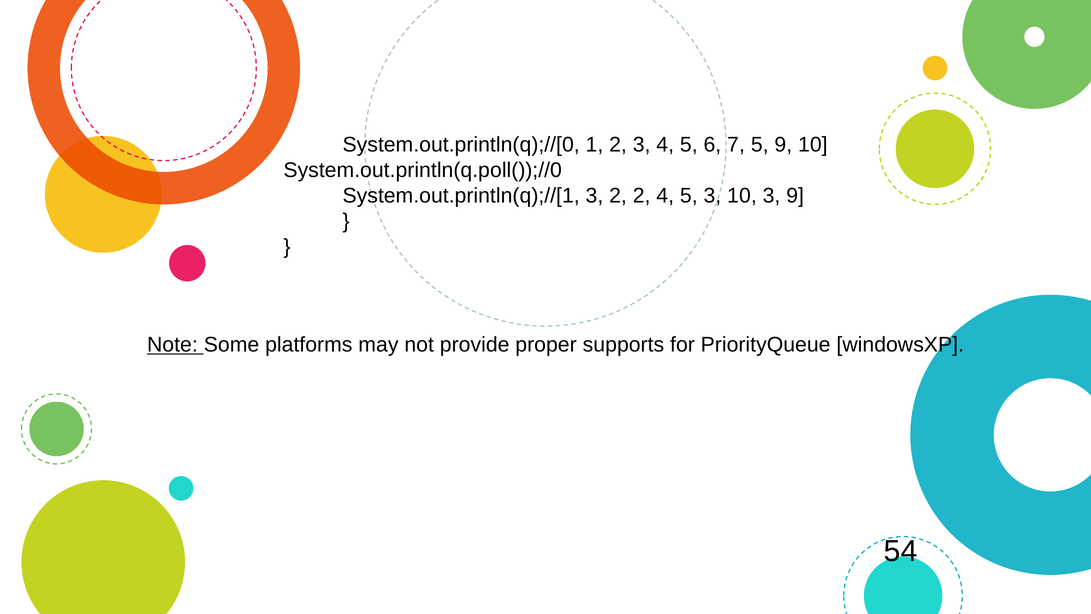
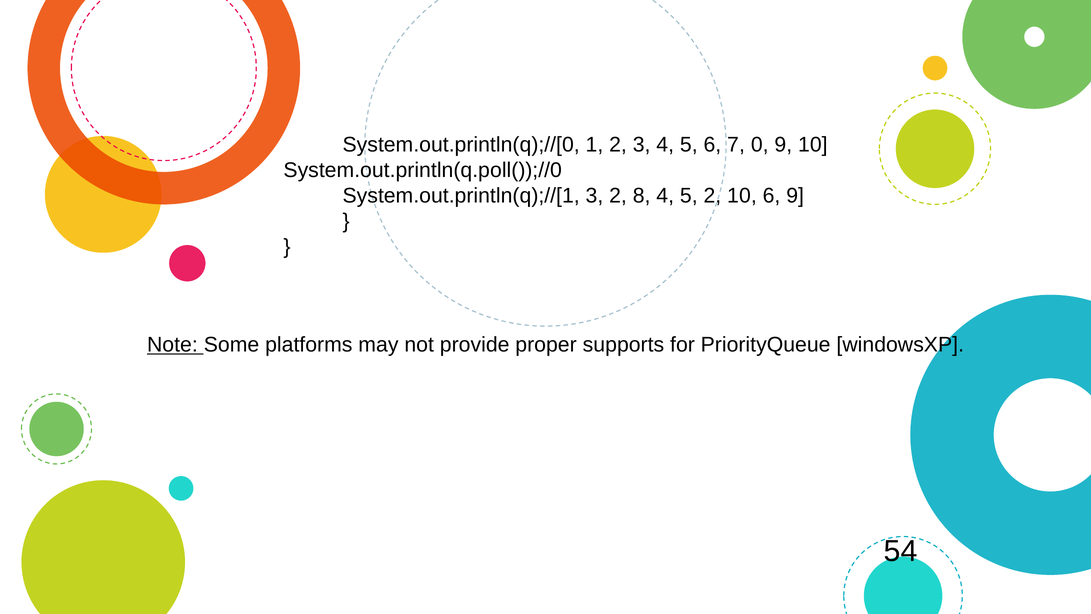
7 5: 5 -> 0
2 2: 2 -> 8
5 3: 3 -> 2
10 3: 3 -> 6
